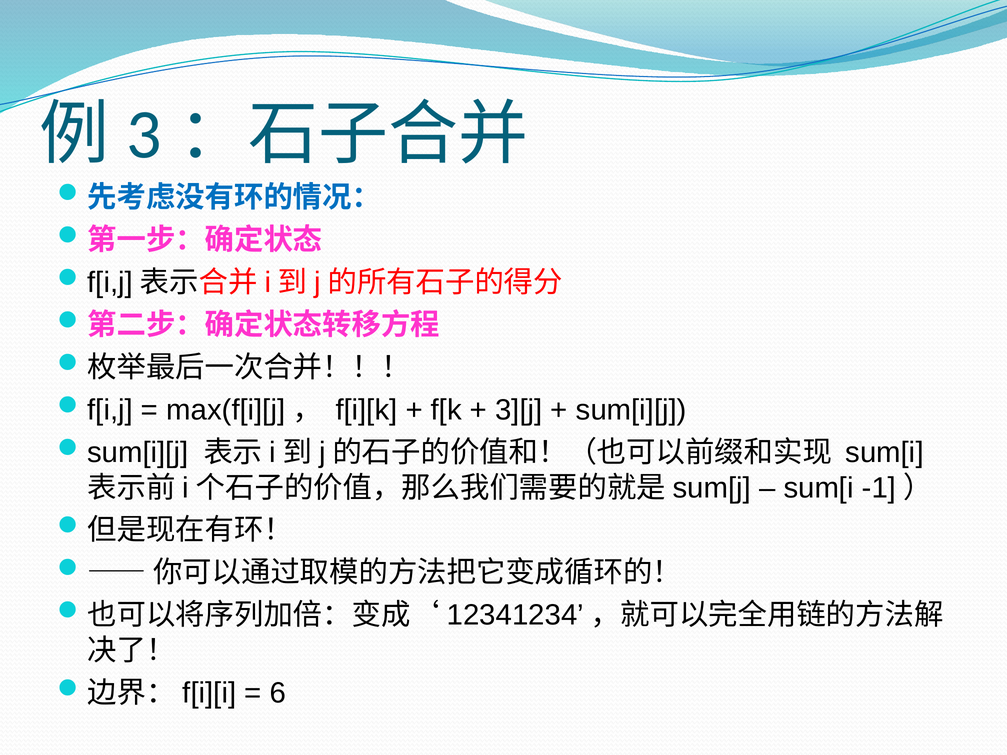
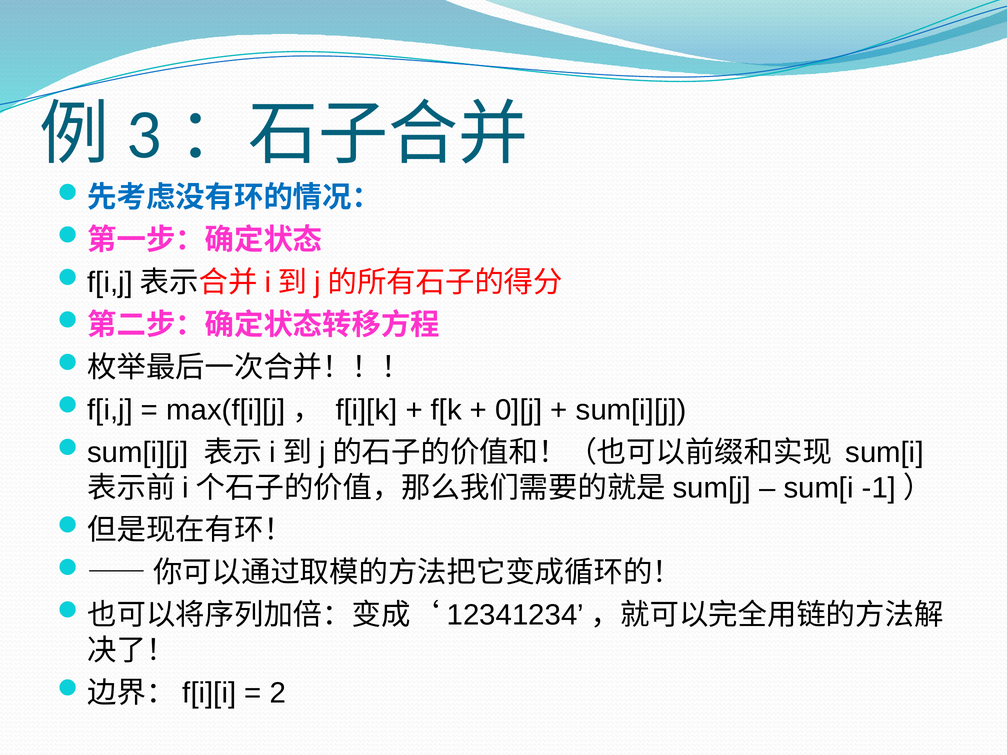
3][j: 3][j -> 0][j
6: 6 -> 2
